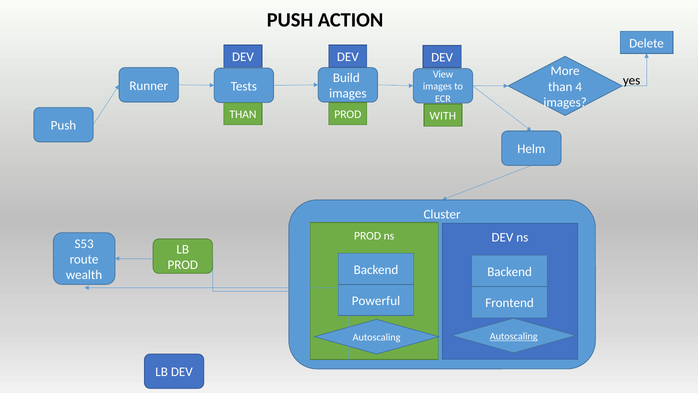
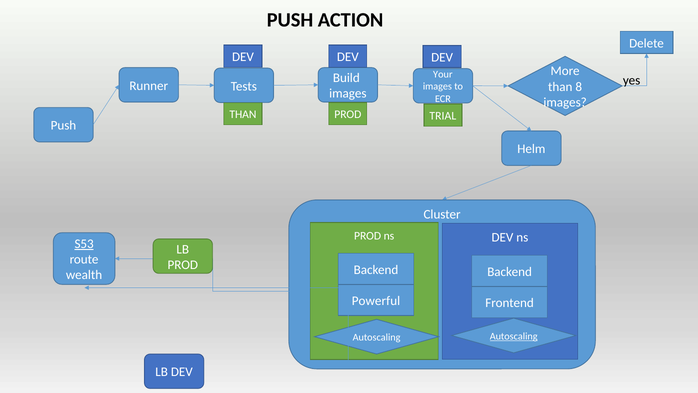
View: View -> Your
4: 4 -> 8
WITH: WITH -> TRIAL
S53 underline: none -> present
